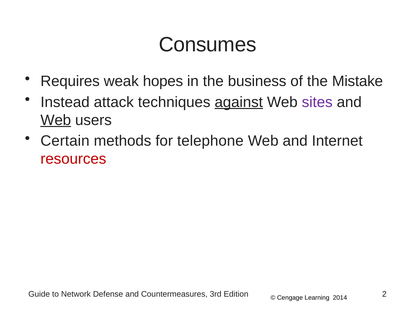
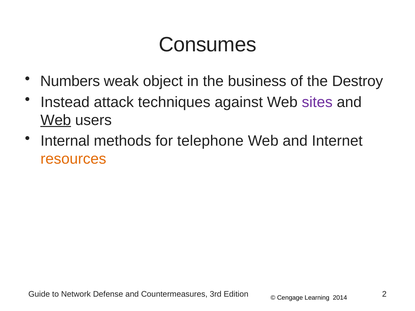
Requires: Requires -> Numbers
hopes: hopes -> object
Mistake: Mistake -> Destroy
against underline: present -> none
Certain: Certain -> Internal
resources colour: red -> orange
